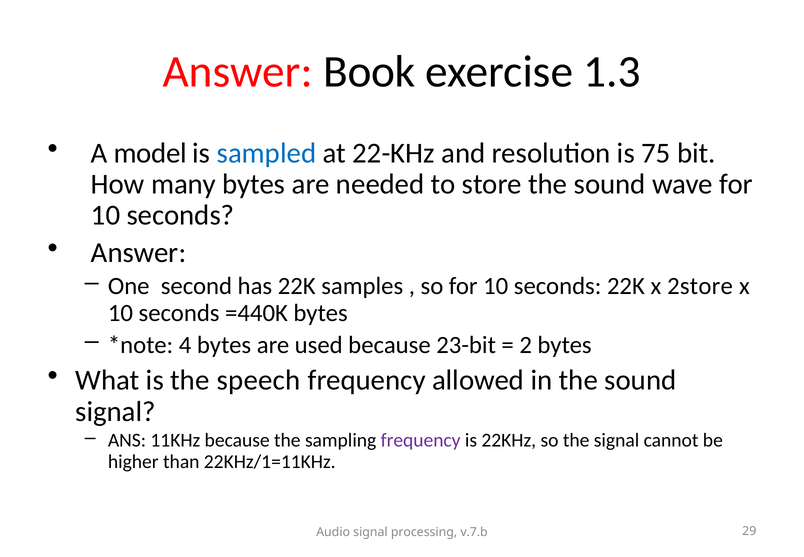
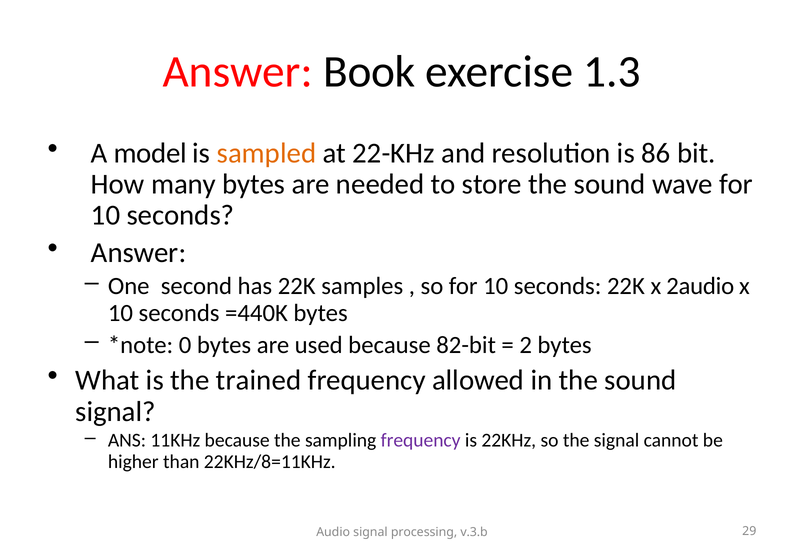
sampled colour: blue -> orange
75: 75 -> 86
2store: 2store -> 2audio
4: 4 -> 0
23-bit: 23-bit -> 82-bit
speech: speech -> trained
22KHz/1=11KHz: 22KHz/1=11KHz -> 22KHz/8=11KHz
v.7.b: v.7.b -> v.3.b
